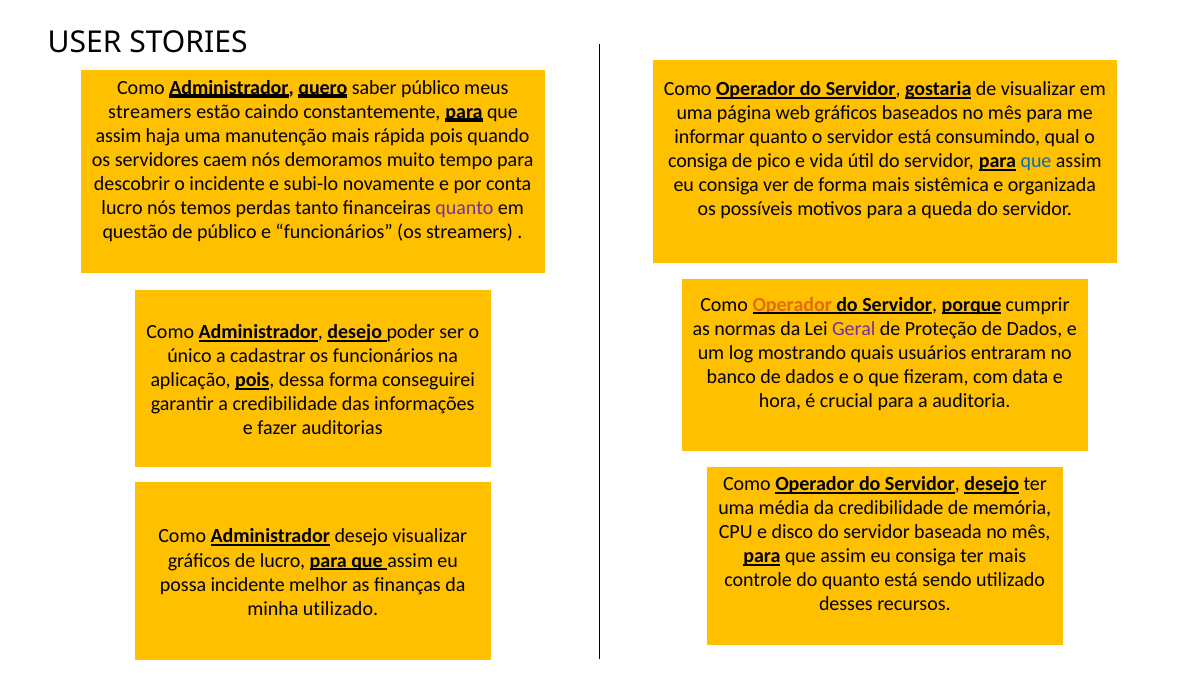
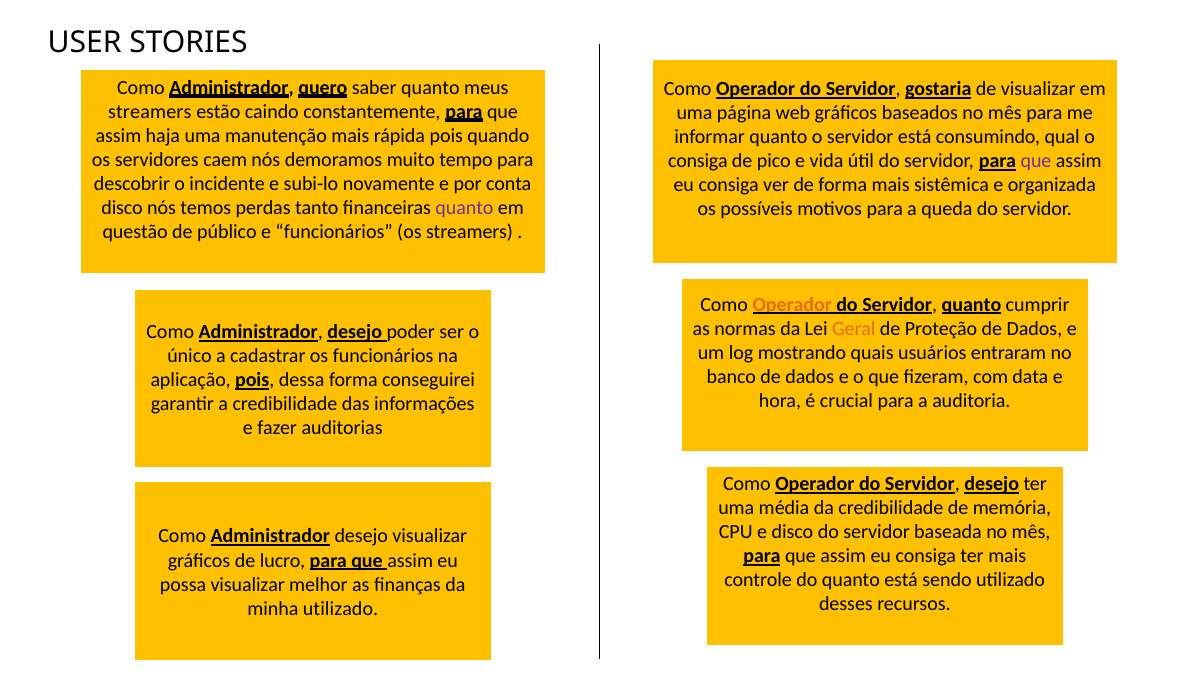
saber público: público -> quanto
que at (1036, 161) colour: blue -> purple
lucro at (122, 208): lucro -> disco
Servidor porque: porque -> quanto
Geral colour: purple -> orange
possa incidente: incidente -> visualizar
